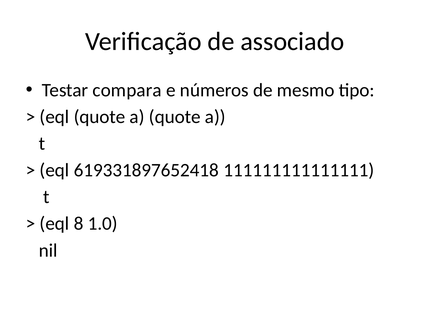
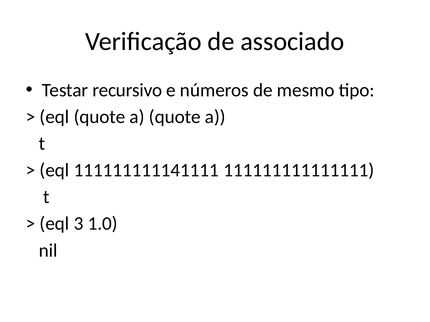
compara: compara -> recursivo
619331897652418: 619331897652418 -> 111111111141111
8: 8 -> 3
